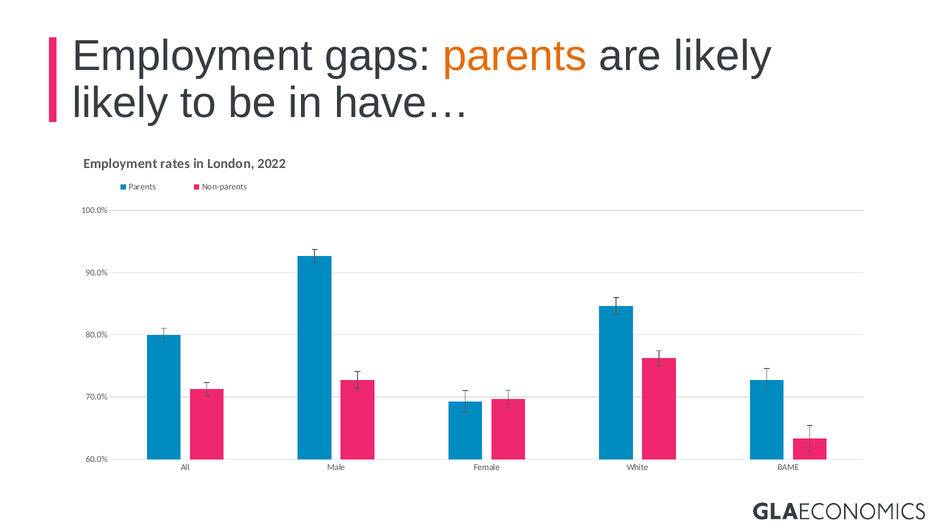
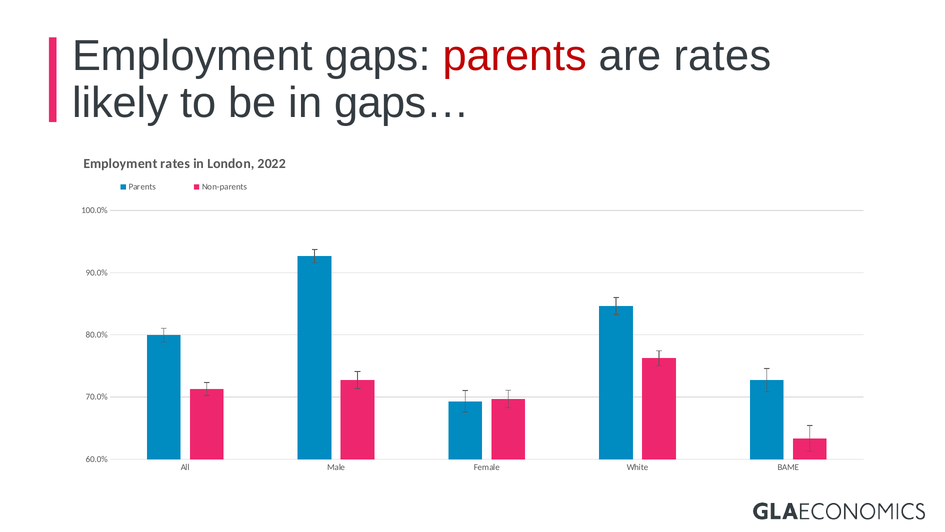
parents at (515, 56) colour: orange -> red
are likely: likely -> rates
have…: have… -> gaps…
